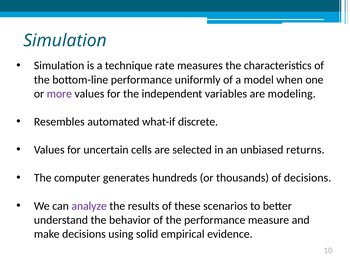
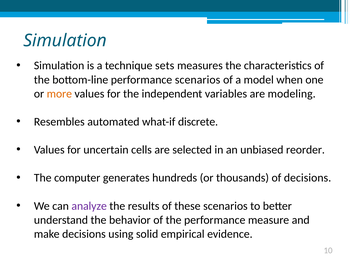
rate: rate -> sets
performance uniformly: uniformly -> scenarios
more colour: purple -> orange
returns: returns -> reorder
